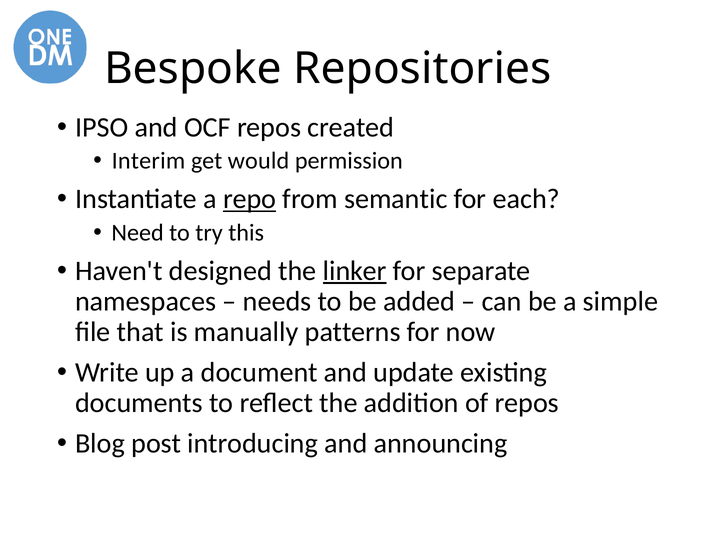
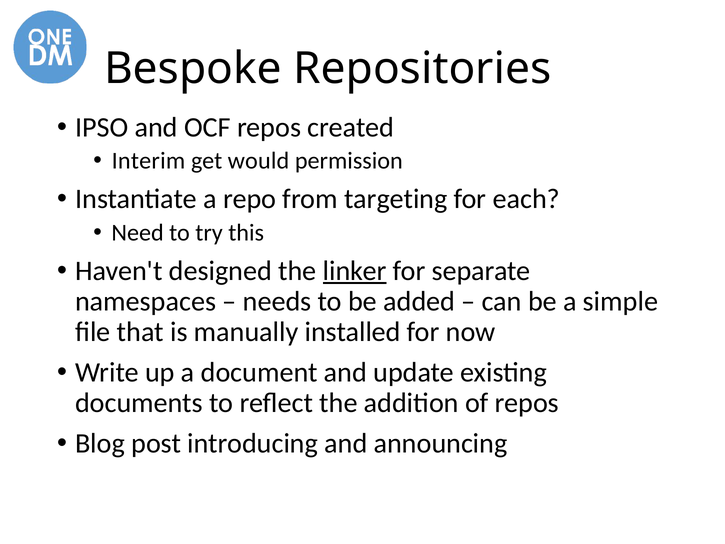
repo underline: present -> none
semantic: semantic -> targeting
patterns: patterns -> installed
